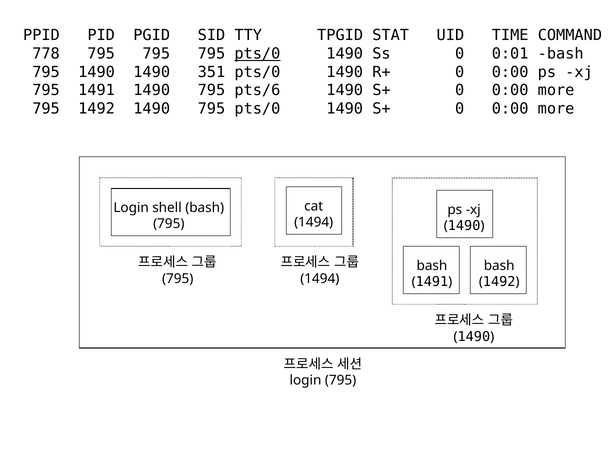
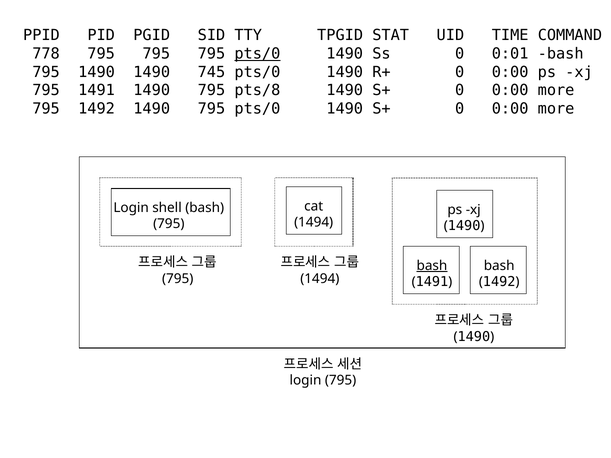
351: 351 -> 745
pts/6: pts/6 -> pts/8
bash at (432, 266) underline: none -> present
